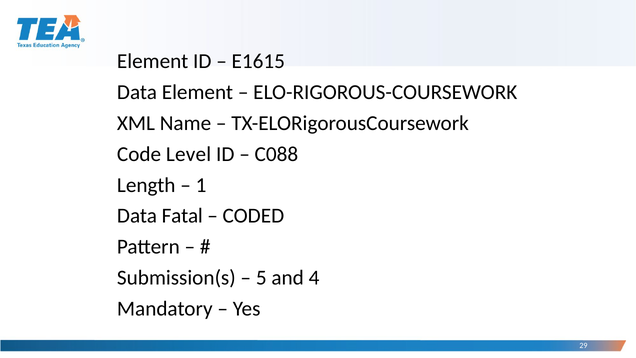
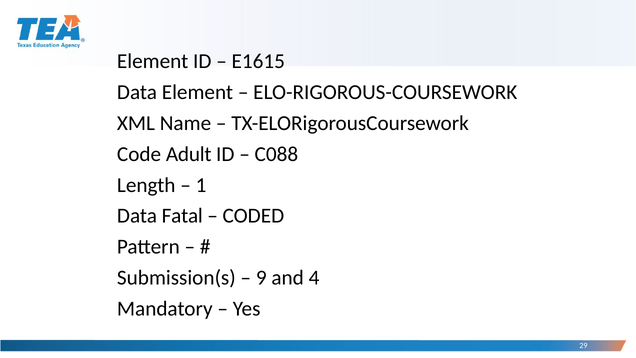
Level: Level -> Adult
5: 5 -> 9
